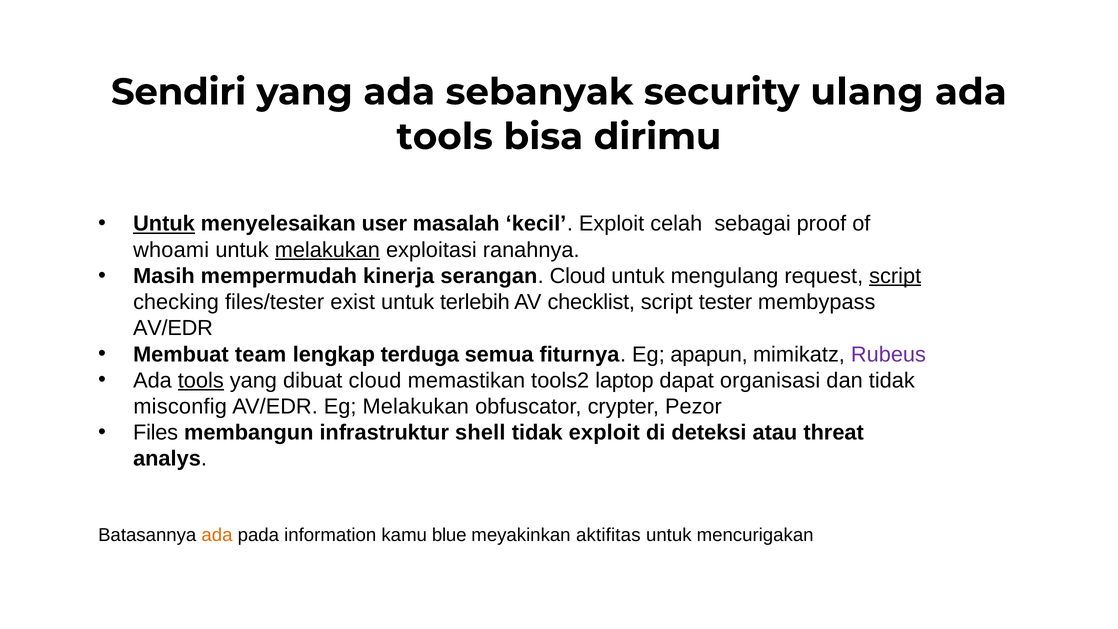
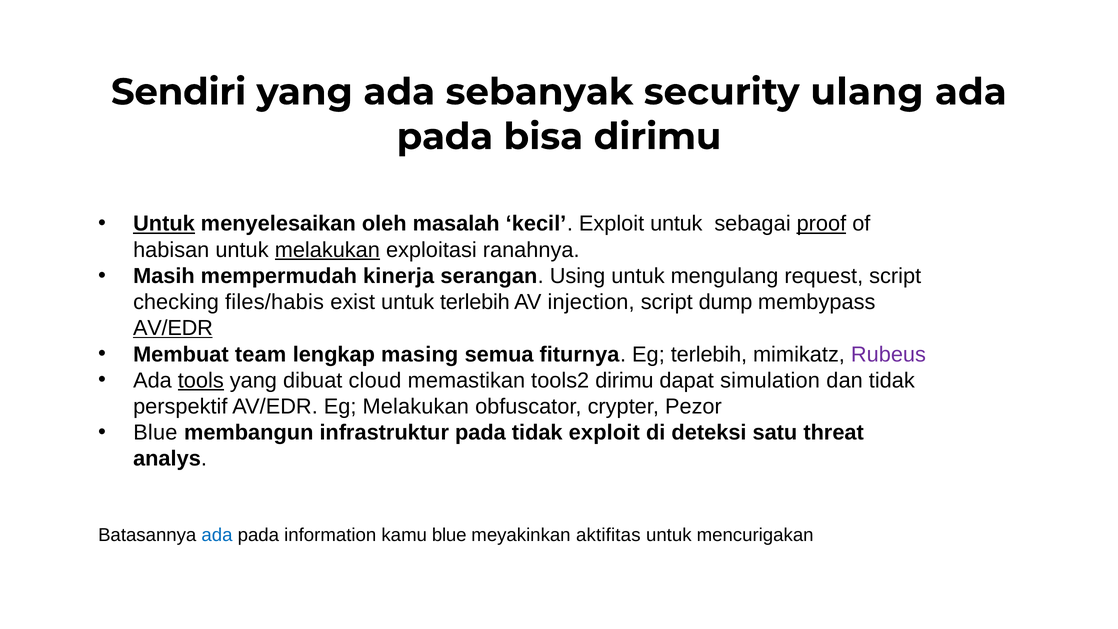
tools at (445, 137): tools -> pada
user: user -> oleh
Exploit celah: celah -> untuk
proof underline: none -> present
whoami: whoami -> habisan
serangan Cloud: Cloud -> Using
script at (895, 276) underline: present -> none
files/tester: files/tester -> files/habis
checklist: checklist -> injection
tester: tester -> dump
AV/EDR at (173, 328) underline: none -> present
terduga: terduga -> masing
Eg apapun: apapun -> terlebih
tools2 laptop: laptop -> dirimu
organisasi: organisasi -> simulation
misconfig: misconfig -> perspektif
Files at (156, 433): Files -> Blue
infrastruktur shell: shell -> pada
atau: atau -> satu
ada at (217, 535) colour: orange -> blue
